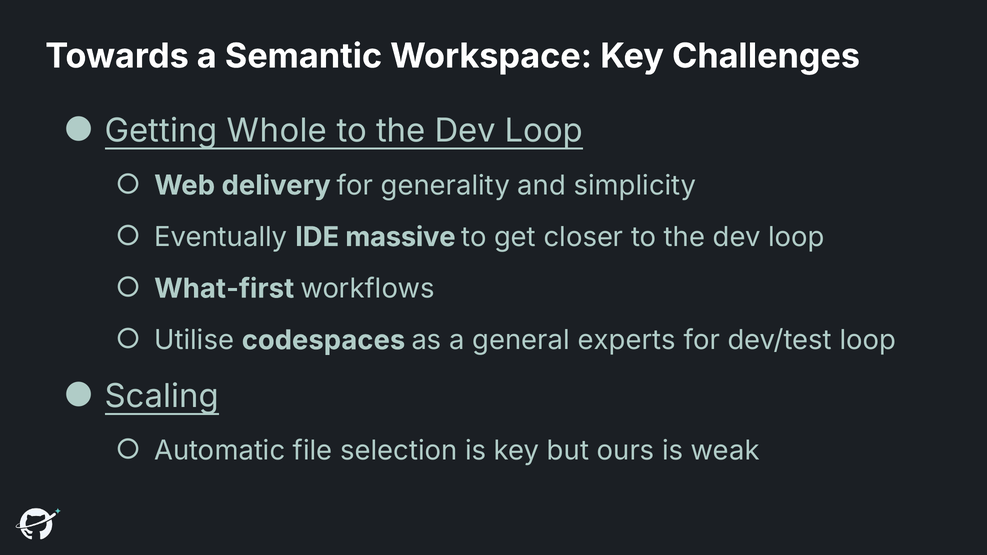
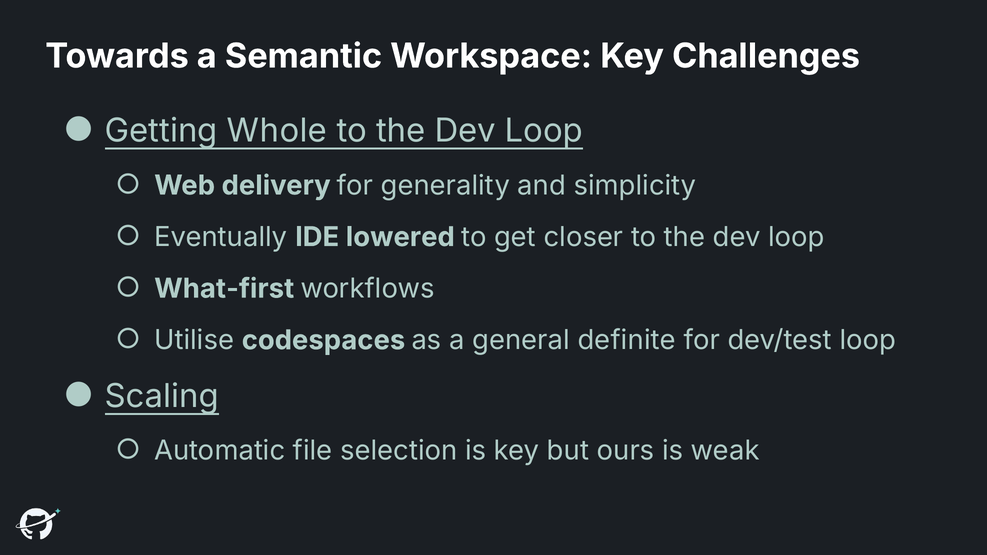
massive: massive -> lowered
experts: experts -> definite
